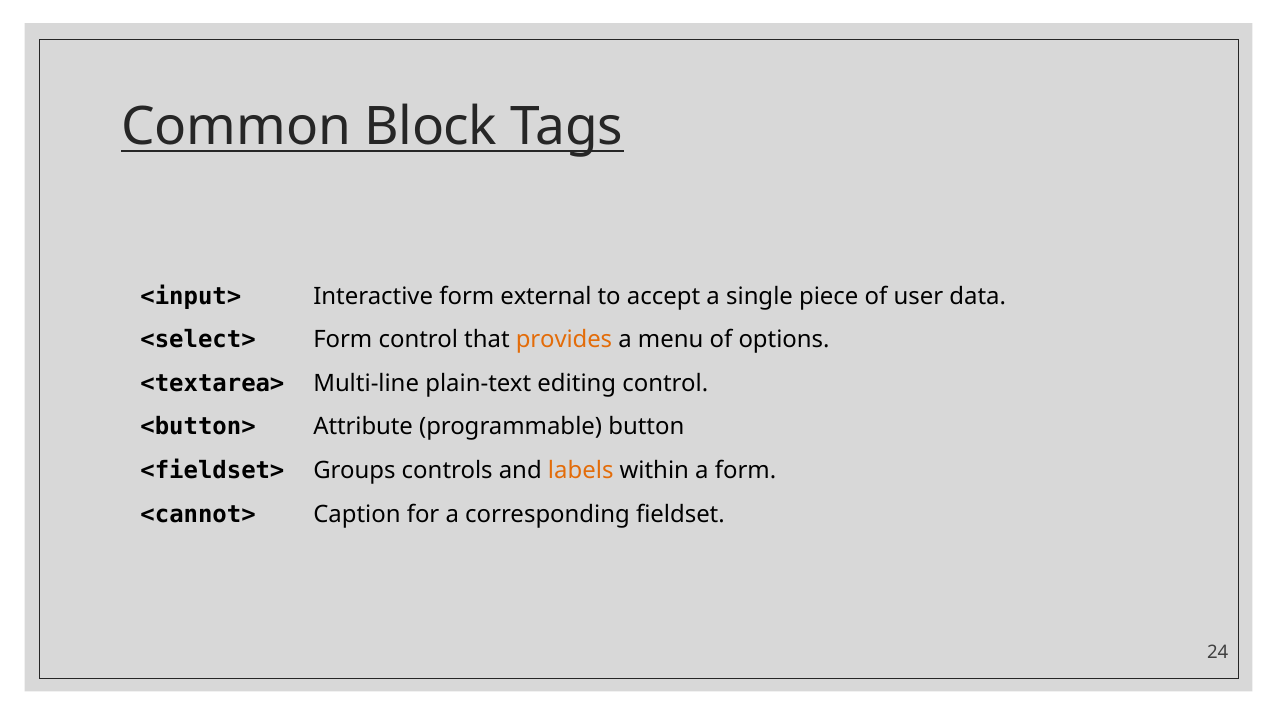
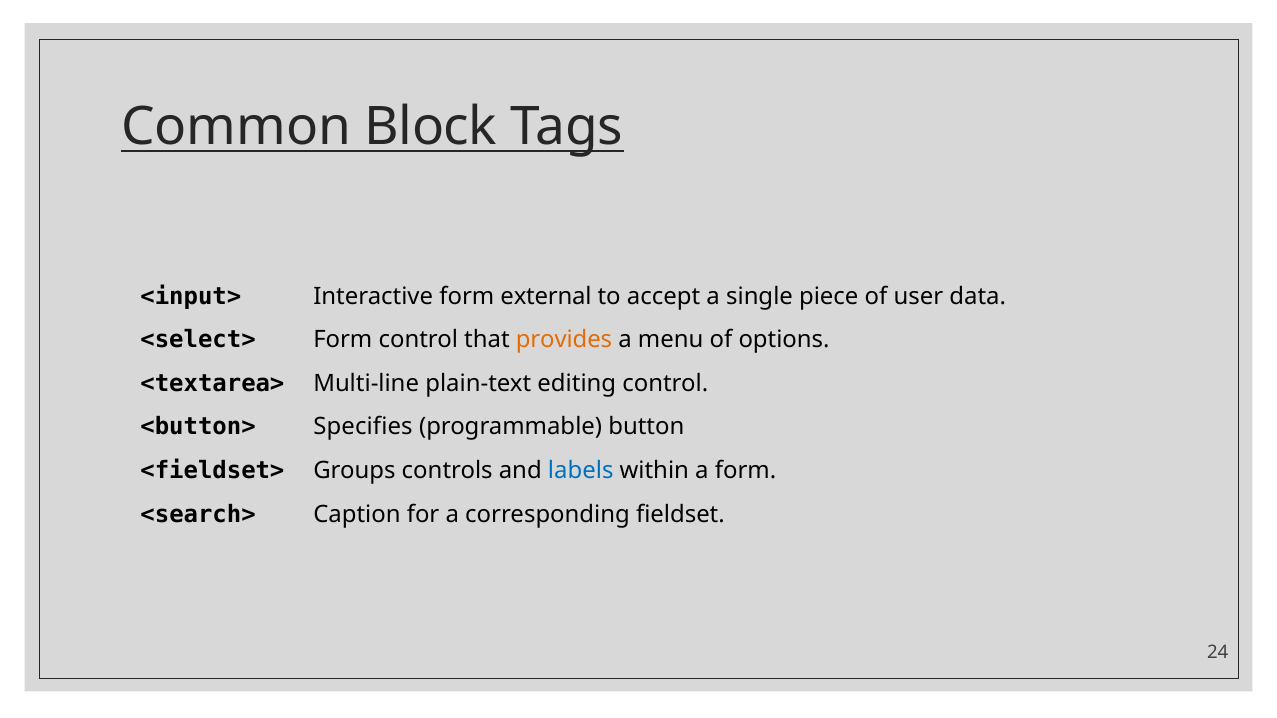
Attribute: Attribute -> Specifies
labels colour: orange -> blue
<cannot>: <cannot> -> <search>
